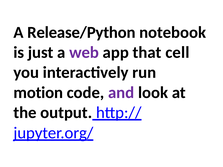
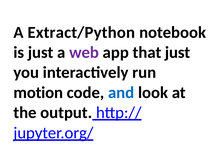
Release/Python: Release/Python -> Extract/Python
that cell: cell -> just
and colour: purple -> blue
